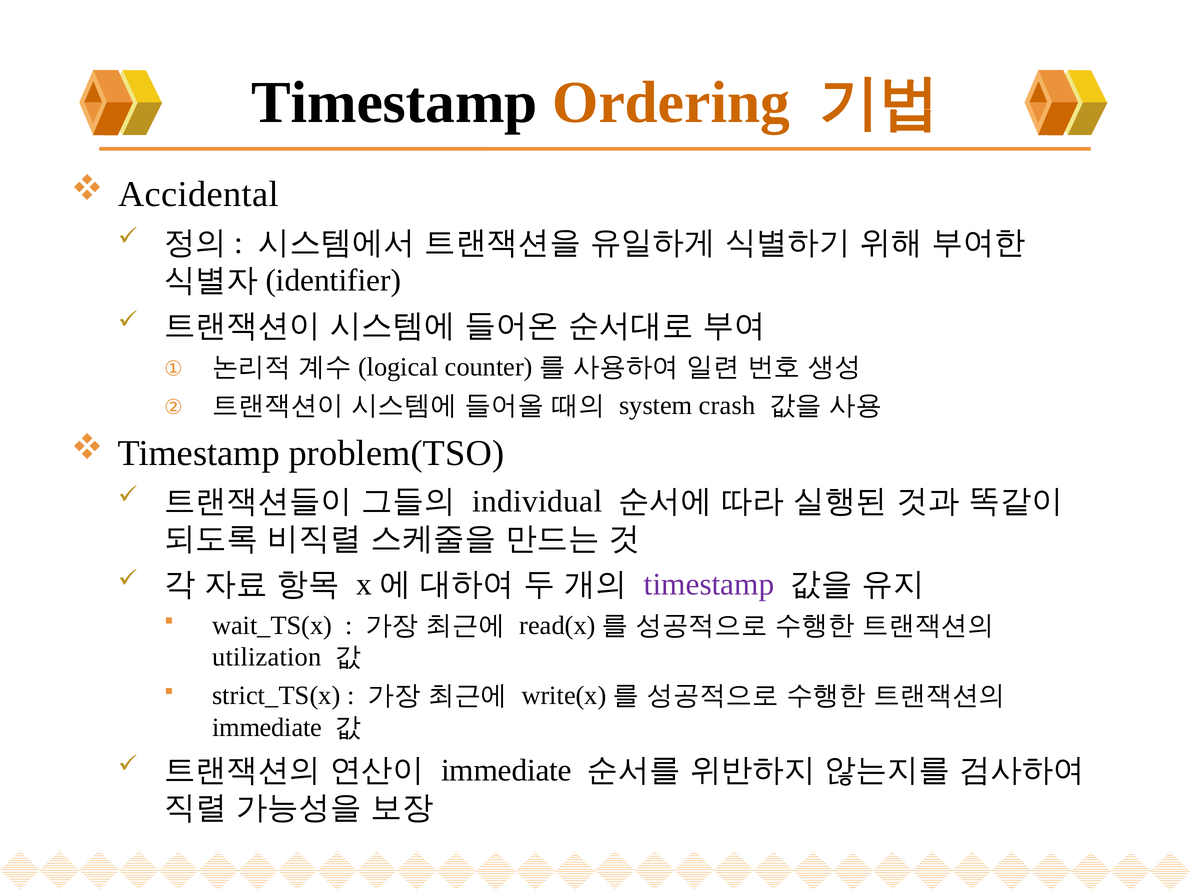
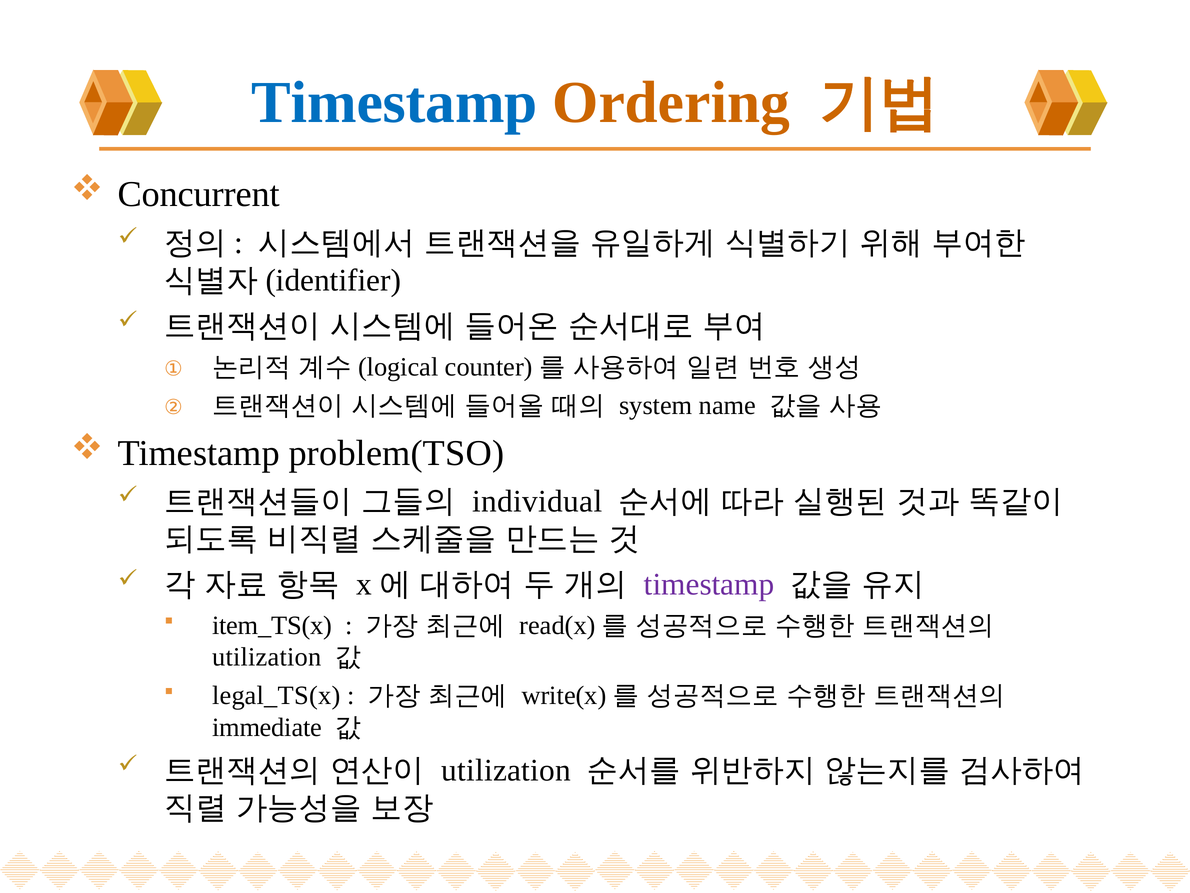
Timestamp at (394, 103) colour: black -> blue
Accidental: Accidental -> Concurrent
crash: crash -> name
wait_TS(x: wait_TS(x -> item_TS(x
strict_TS(x: strict_TS(x -> legal_TS(x
immediate at (506, 770): immediate -> utilization
